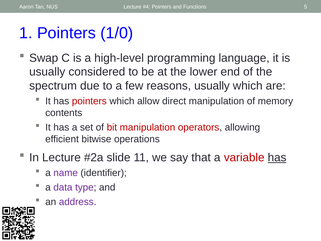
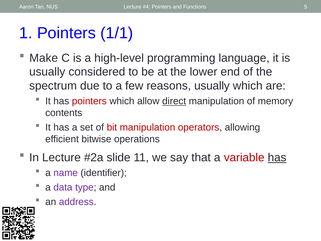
1/0: 1/0 -> 1/1
Swap: Swap -> Make
direct underline: none -> present
